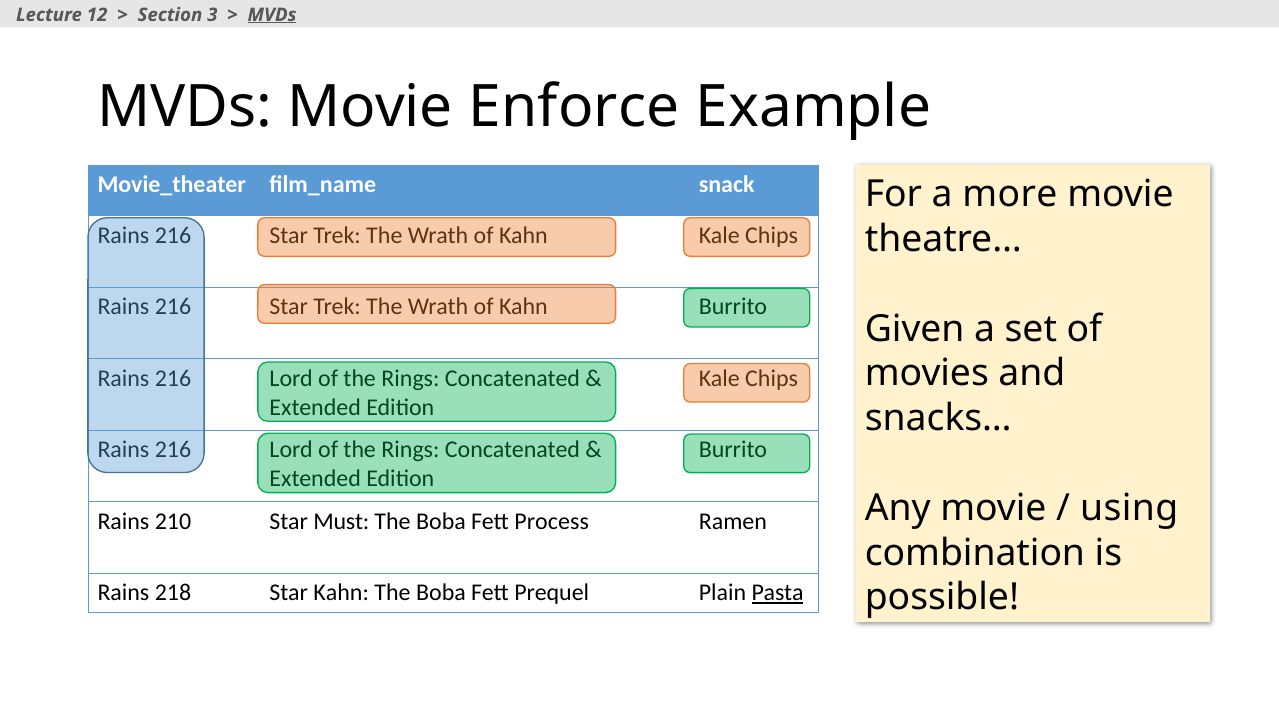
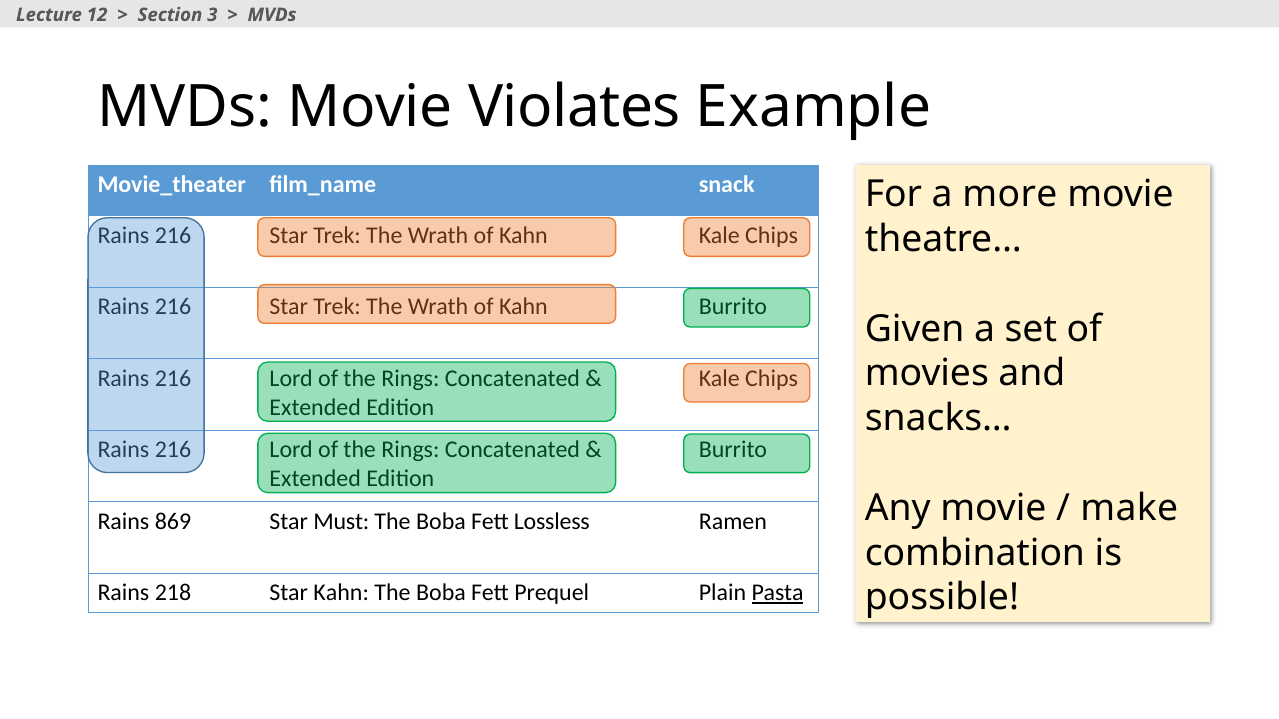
MVDs at (272, 15) underline: present -> none
Enforce: Enforce -> Violates
using: using -> make
210: 210 -> 869
Process: Process -> Lossless
